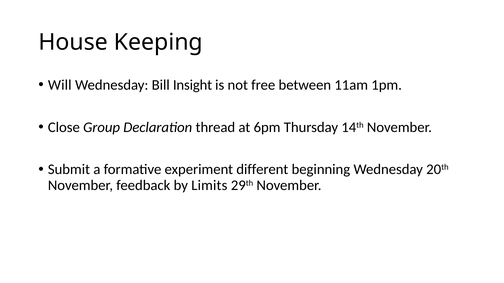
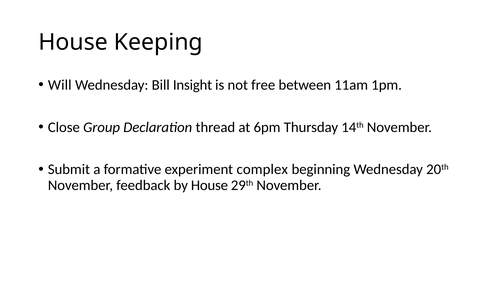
different: different -> complex
by Limits: Limits -> House
